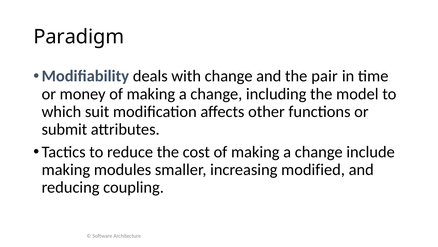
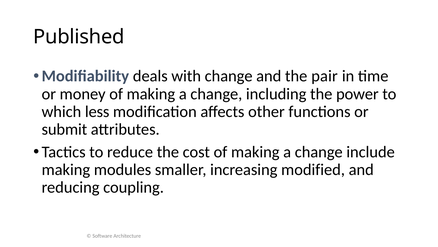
Paradigm: Paradigm -> Published
model: model -> power
suit: suit -> less
